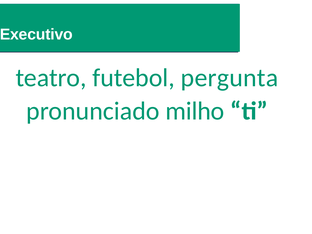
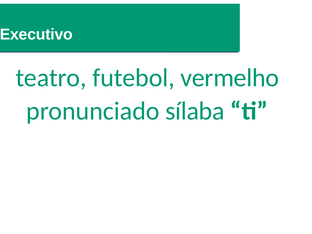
pergunta: pergunta -> vermelho
milho: milho -> sílaba
